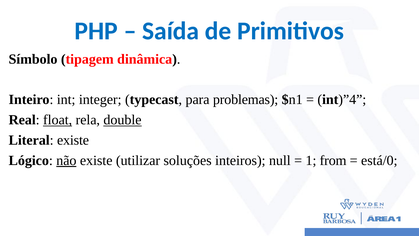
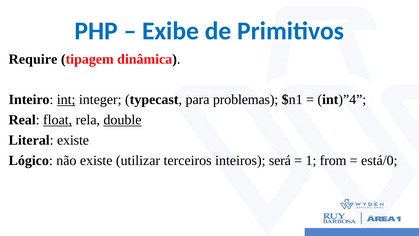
Saída: Saída -> Exibe
Símbolo: Símbolo -> Require
int underline: none -> present
não underline: present -> none
soluções: soluções -> terceiros
null: null -> será
